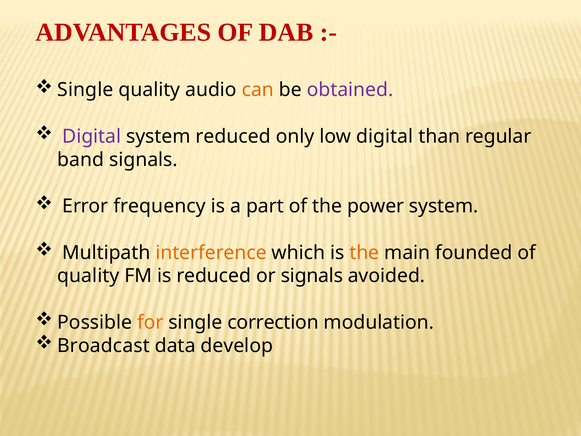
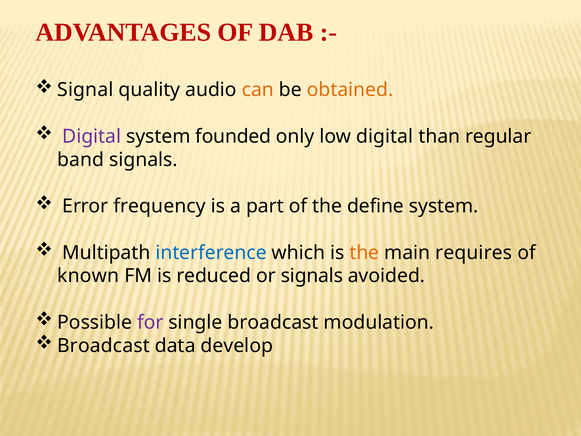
Single at (85, 90): Single -> Signal
obtained colour: purple -> orange
system reduced: reduced -> founded
power: power -> define
interference colour: orange -> blue
founded: founded -> requires
quality at (88, 276): quality -> known
for colour: orange -> purple
single correction: correction -> broadcast
